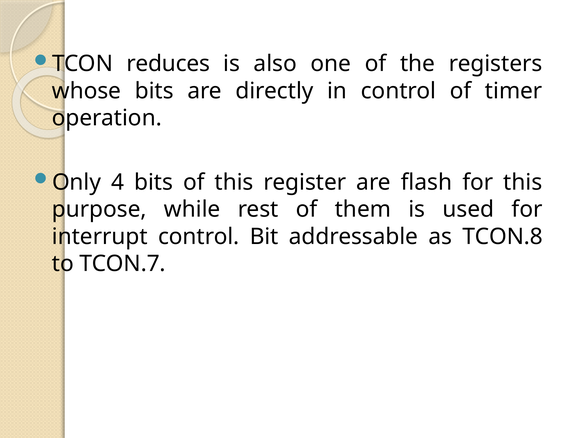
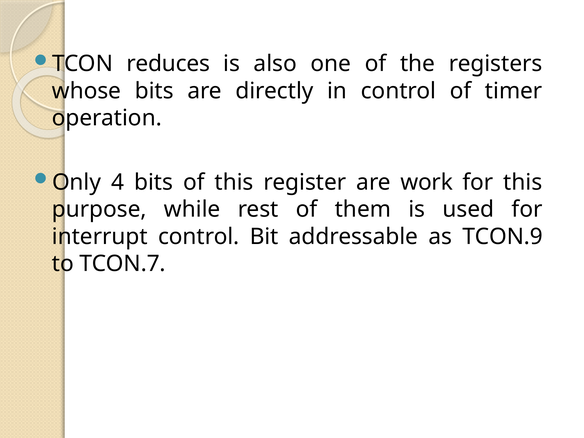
flash: flash -> work
TCON.8: TCON.8 -> TCON.9
